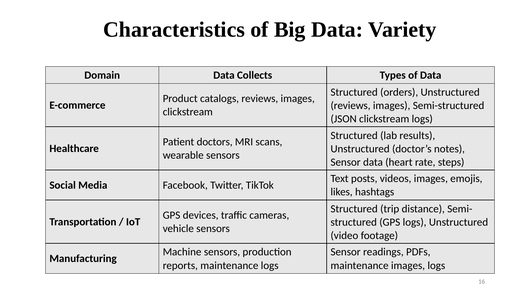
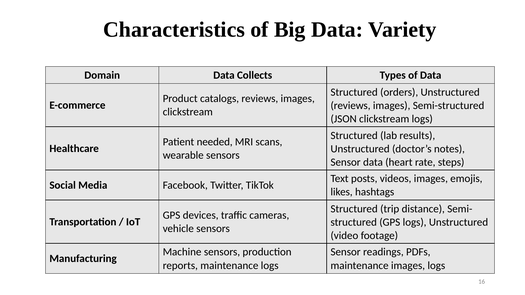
doctors: doctors -> needed
